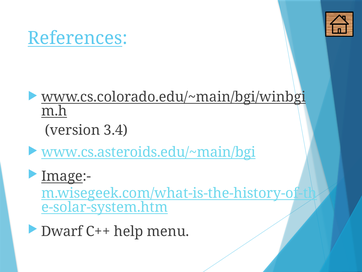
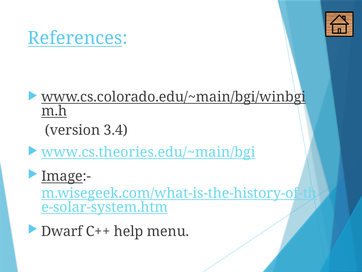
www.cs.asteroids.edu/~main/bgi: www.cs.asteroids.edu/~main/bgi -> www.cs.theories.edu/~main/bgi
